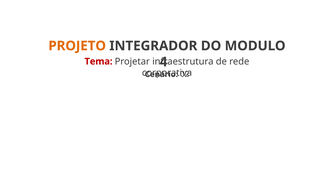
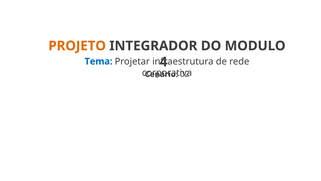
Tema colour: red -> blue
